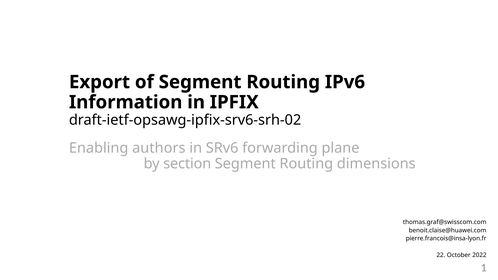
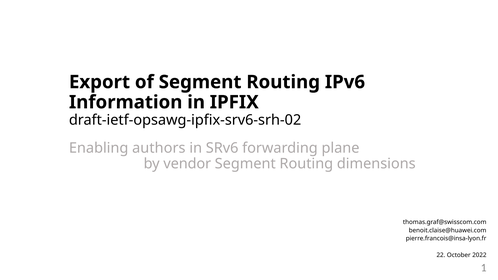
section: section -> vendor
